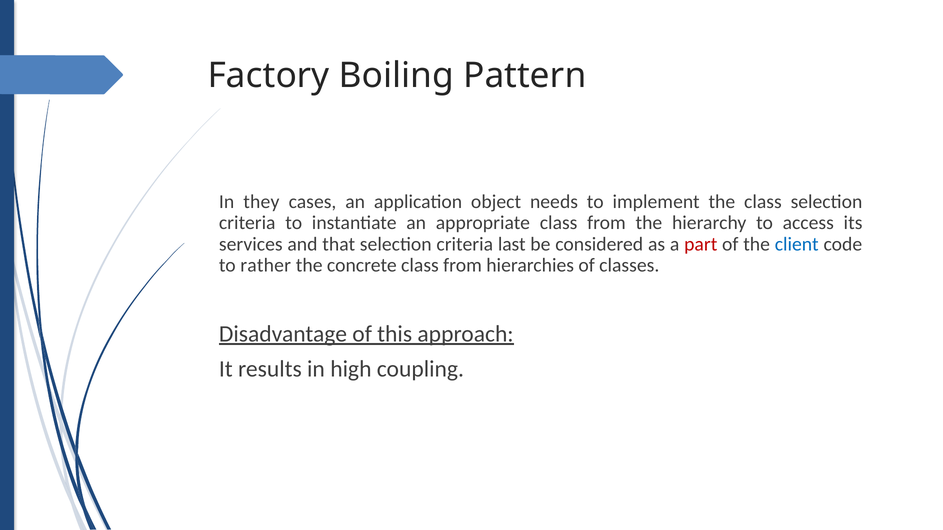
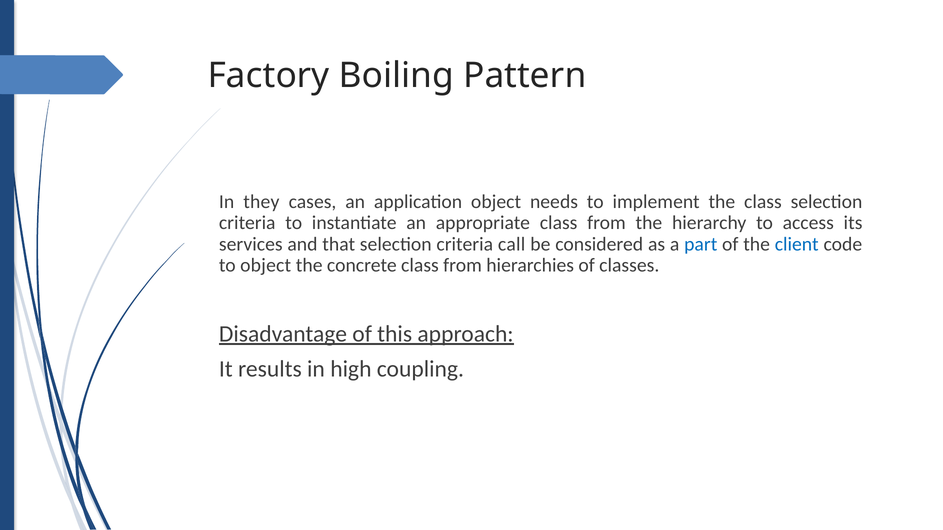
last: last -> call
part colour: red -> blue
to rather: rather -> object
